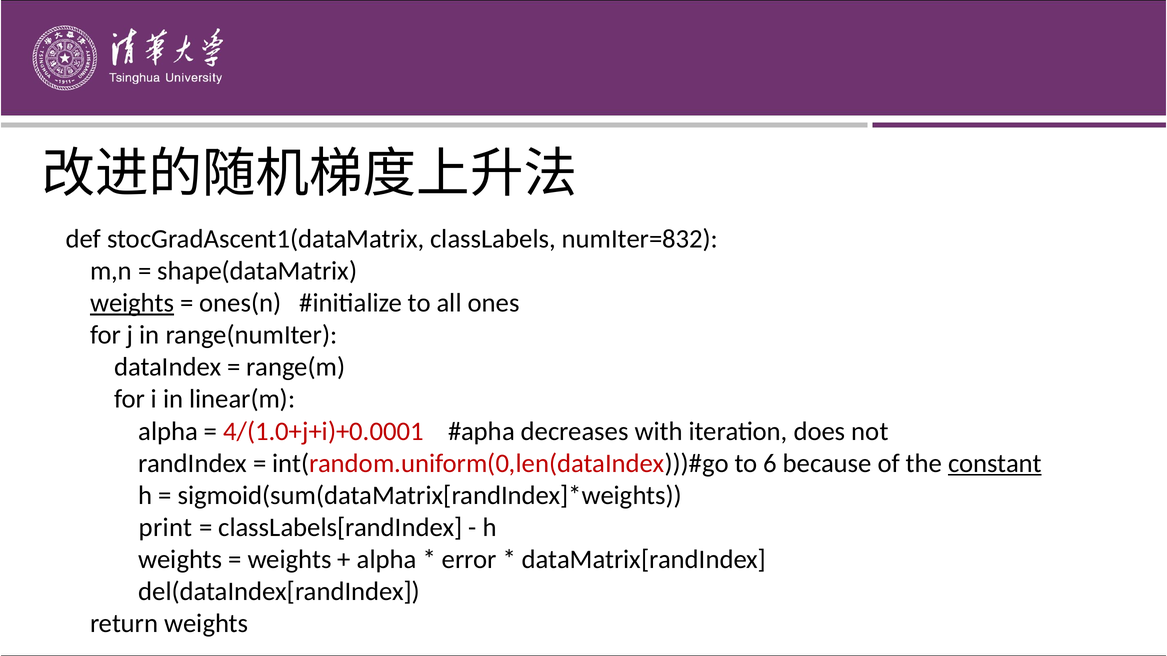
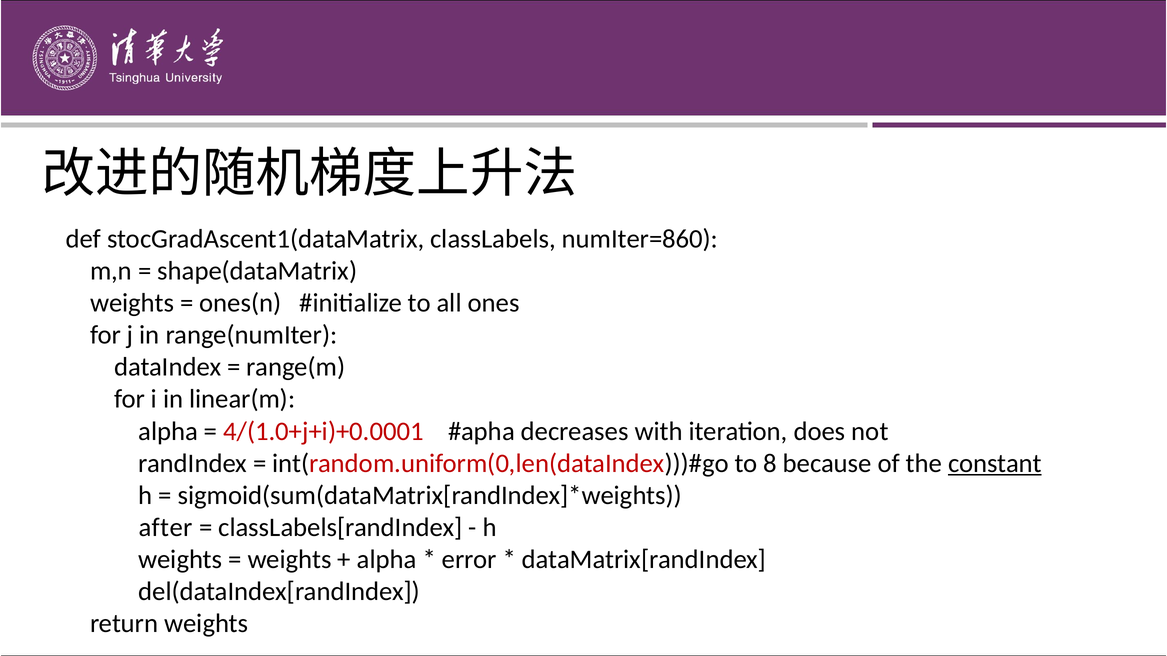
numIter=832: numIter=832 -> numIter=860
weights at (132, 303) underline: present -> none
6: 6 -> 8
print: print -> after
